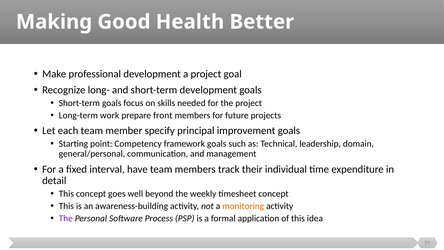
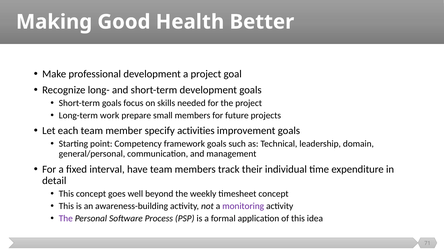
front: front -> small
principal: principal -> activities
monitoring colour: orange -> purple
